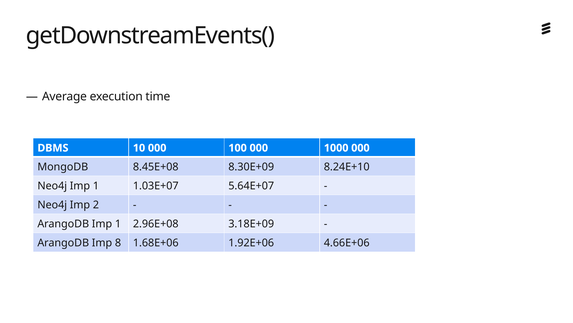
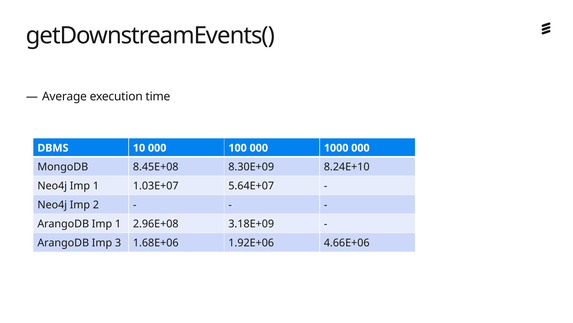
8: 8 -> 3
